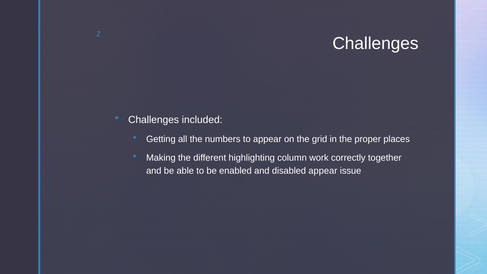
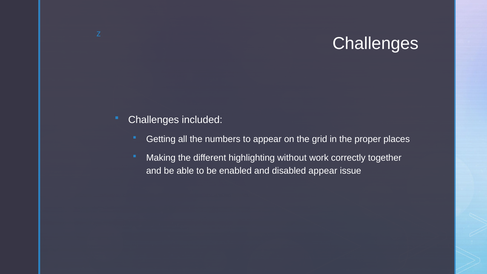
column: column -> without
